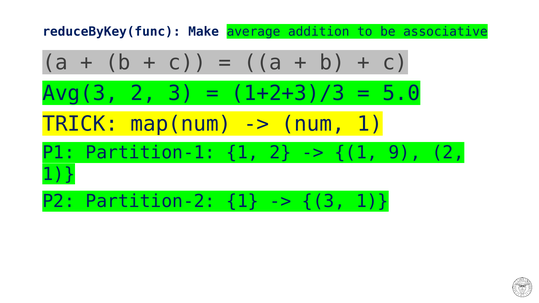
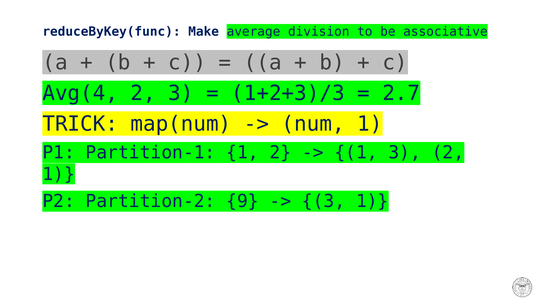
addition: addition -> division
Avg(3: Avg(3 -> Avg(4
5.0: 5.0 -> 2.7
1 9: 9 -> 3
Partition-2 1: 1 -> 9
